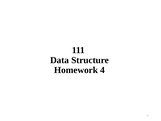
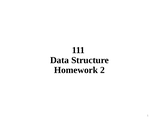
4: 4 -> 2
